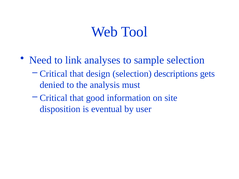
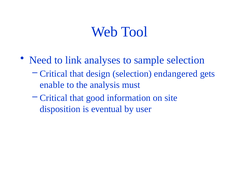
descriptions: descriptions -> endangered
denied: denied -> enable
